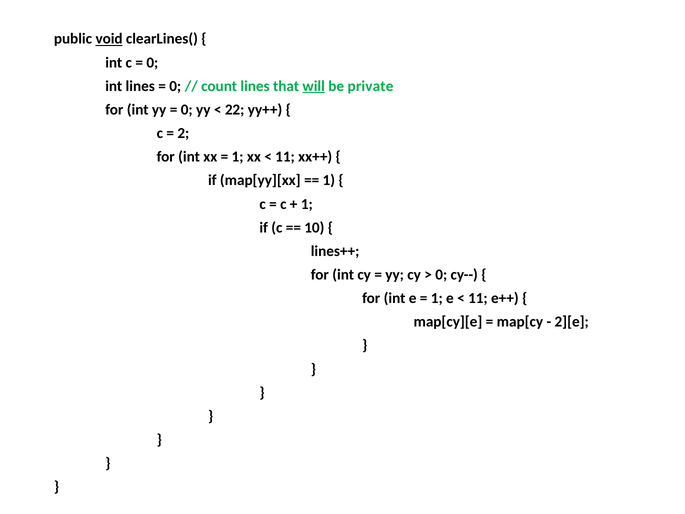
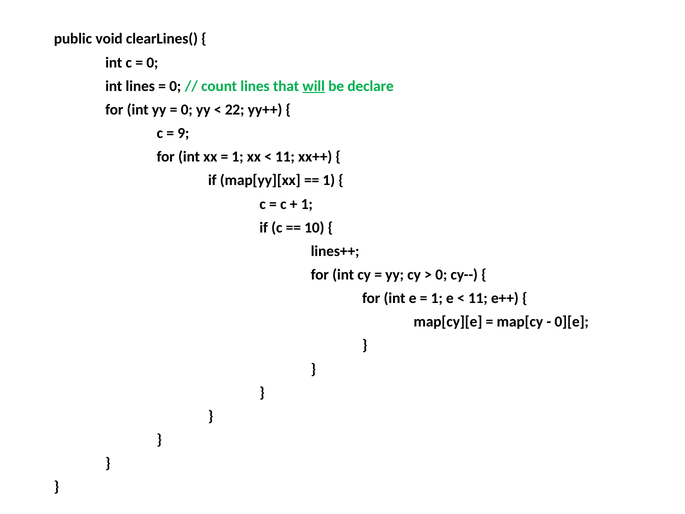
void underline: present -> none
private: private -> declare
2: 2 -> 9
2][e: 2][e -> 0][e
